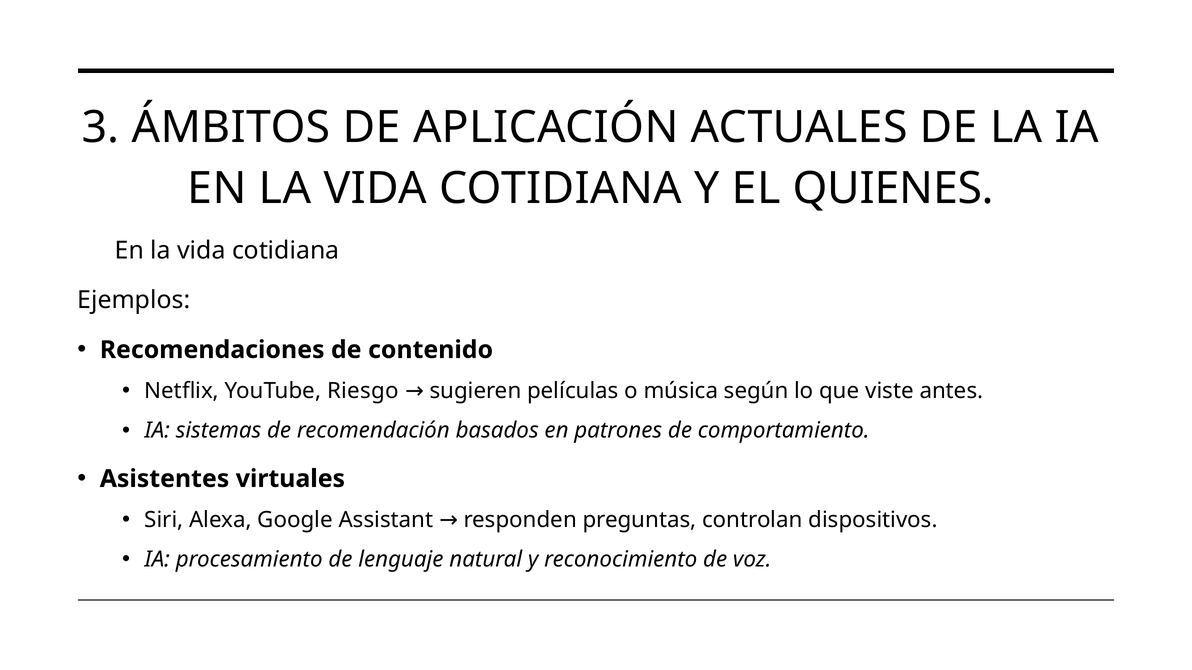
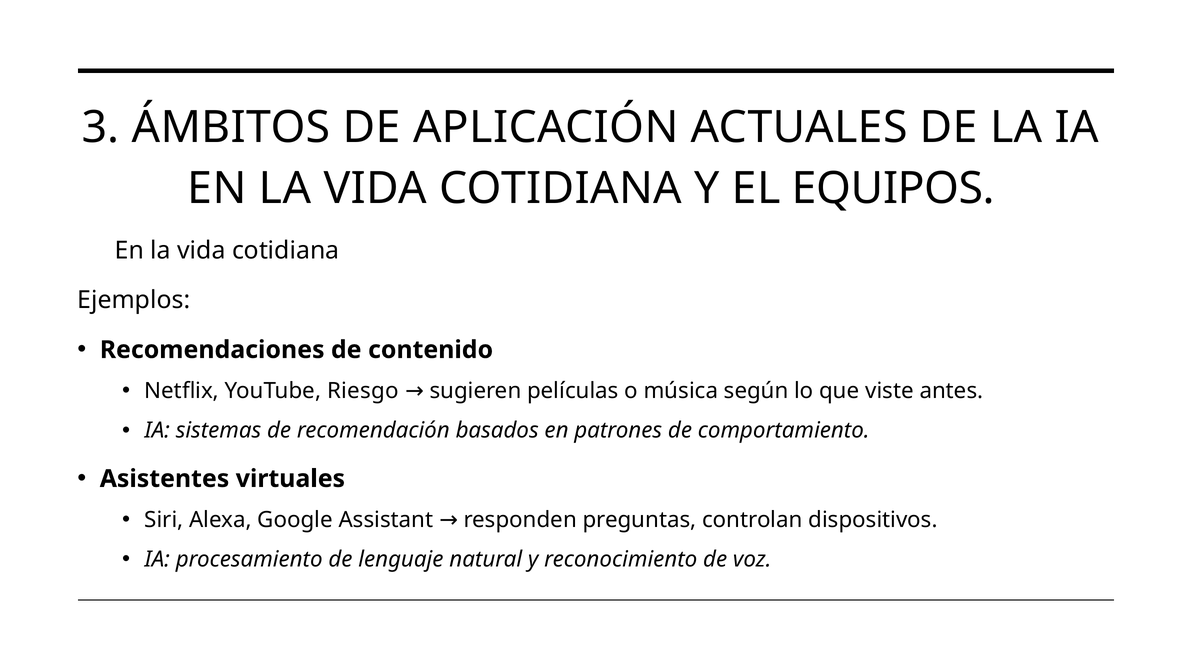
QUIENES: QUIENES -> EQUIPOS
